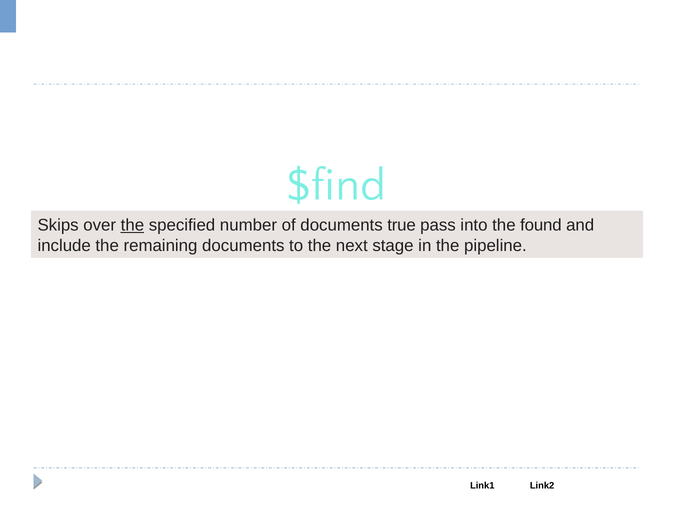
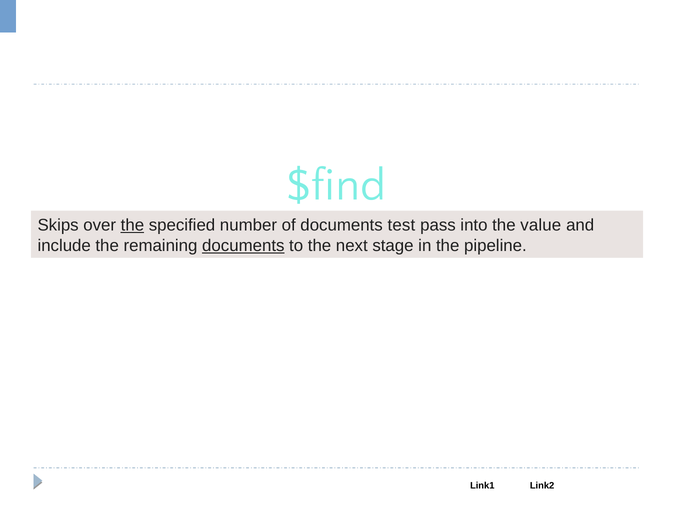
true: true -> test
found: found -> value
documents at (243, 246) underline: none -> present
